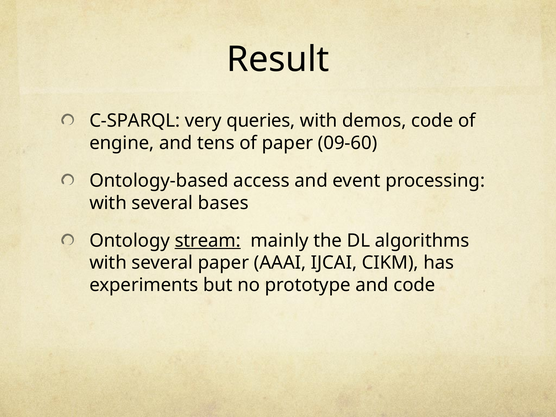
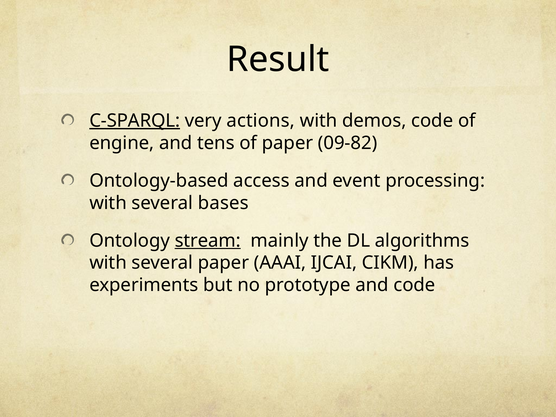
C-SPARQL underline: none -> present
queries: queries -> actions
09-60: 09-60 -> 09-82
